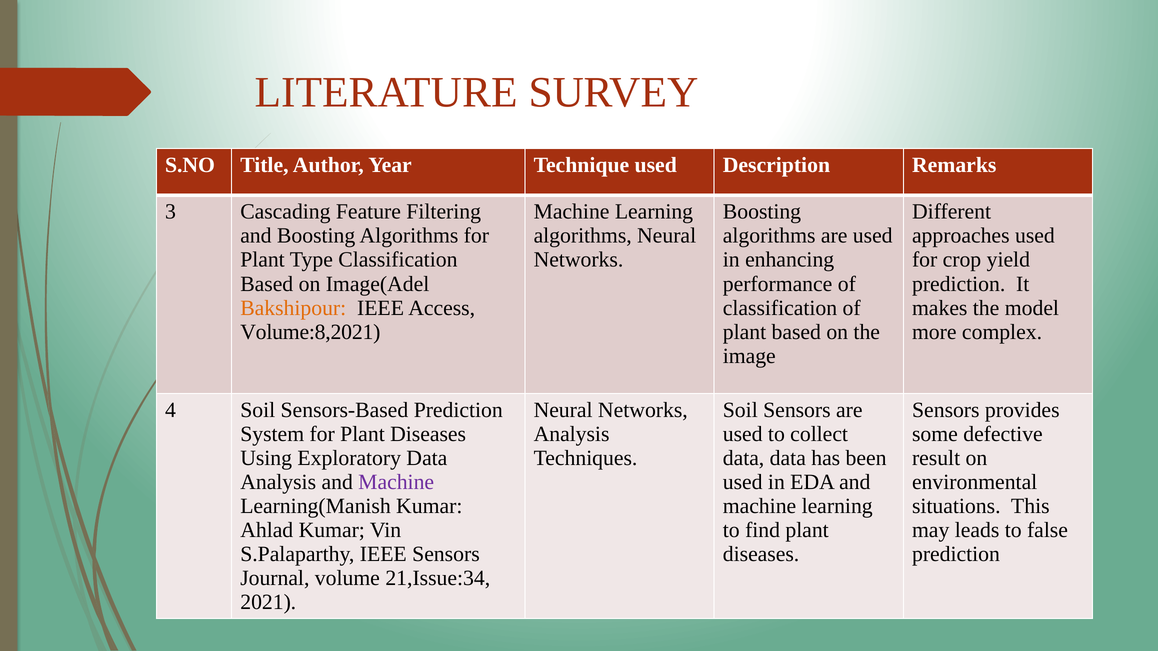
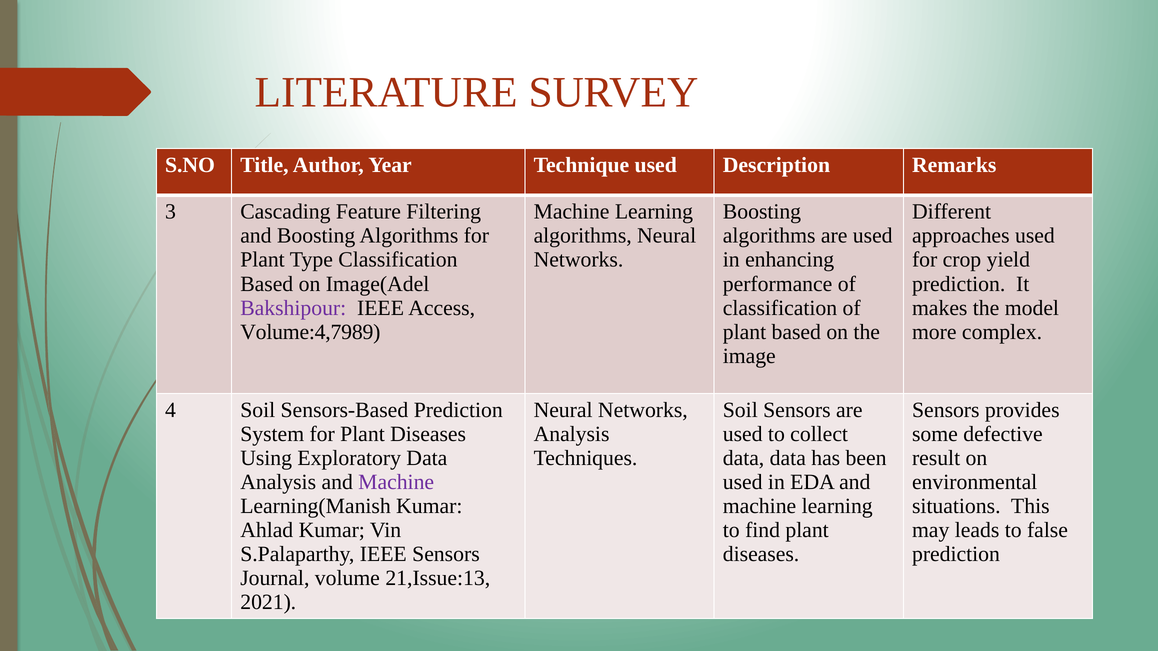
Bakshipour colour: orange -> purple
Volume:8,2021: Volume:8,2021 -> Volume:4,7989
21,Issue:34: 21,Issue:34 -> 21,Issue:13
